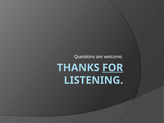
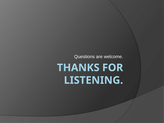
FOR underline: present -> none
